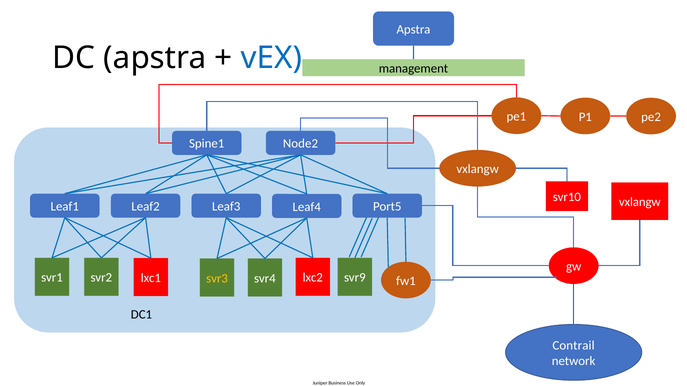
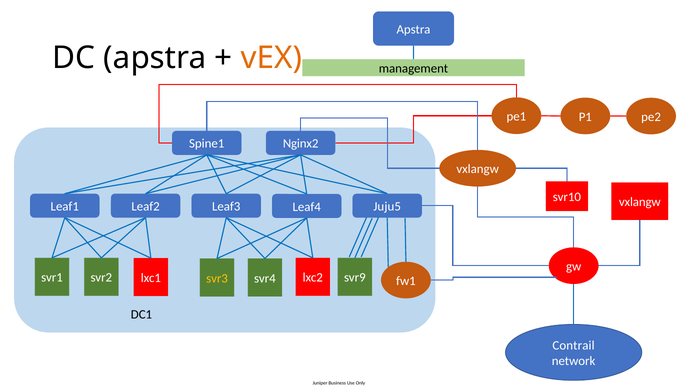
vEX colour: blue -> orange
Node2: Node2 -> Nginx2
Port5: Port5 -> Juju5
